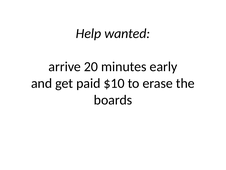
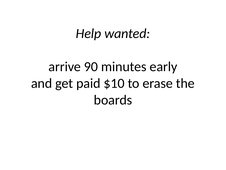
20: 20 -> 90
